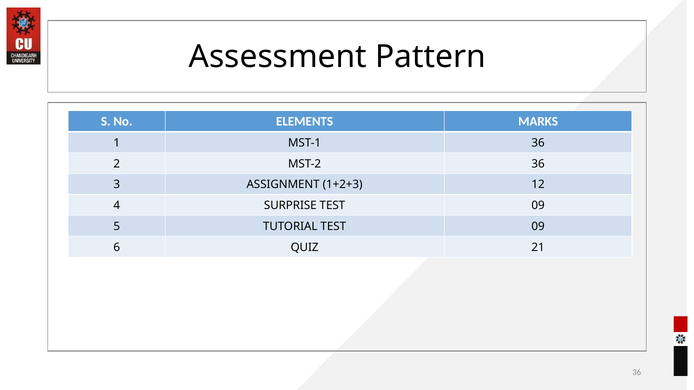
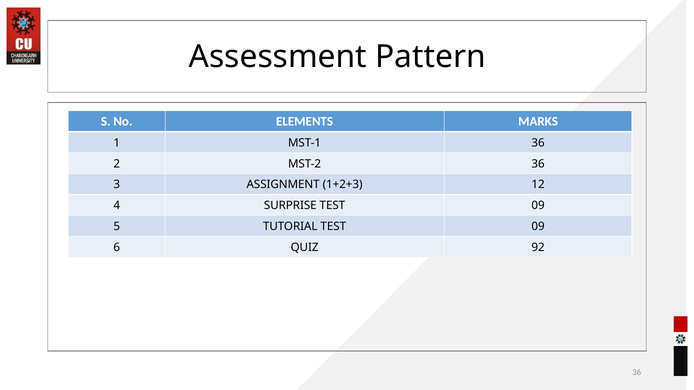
21: 21 -> 92
